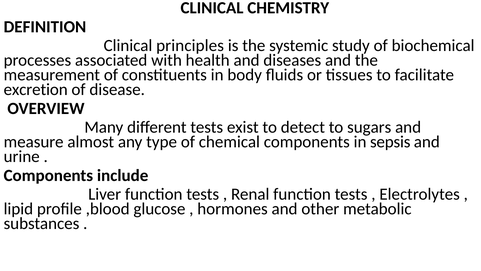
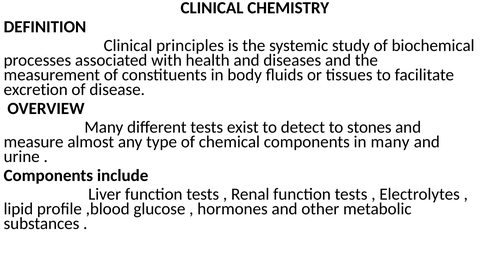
sugars: sugars -> stones
in sepsis: sepsis -> many
